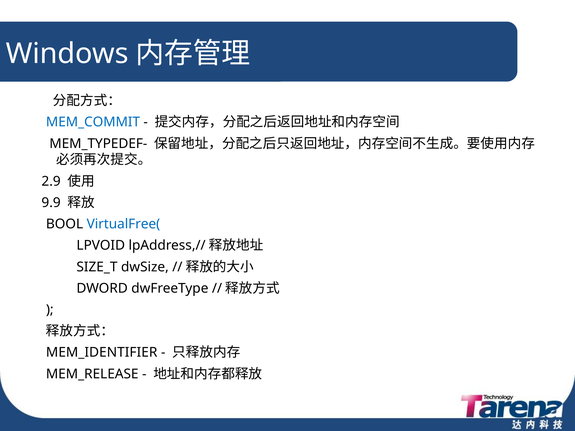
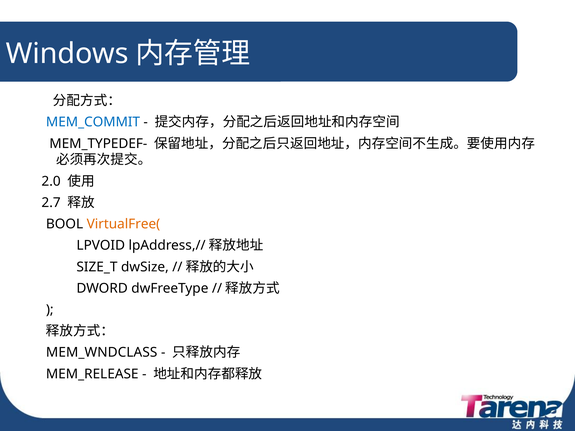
2.9: 2.9 -> 2.0
9.9: 9.9 -> 2.7
VirtualFree( colour: blue -> orange
MEM_IDENTIFIER: MEM_IDENTIFIER -> MEM_WNDCLASS
